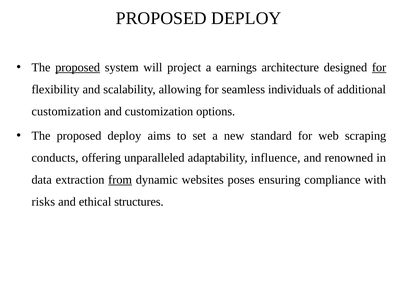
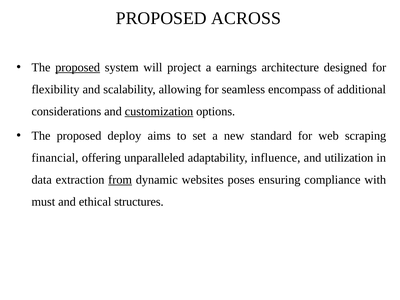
DEPLOY at (246, 18): DEPLOY -> ACROSS
for at (379, 67) underline: present -> none
individuals: individuals -> encompass
customization at (66, 111): customization -> considerations
customization at (159, 111) underline: none -> present
conducts: conducts -> financial
renowned: renowned -> utilization
risks: risks -> must
